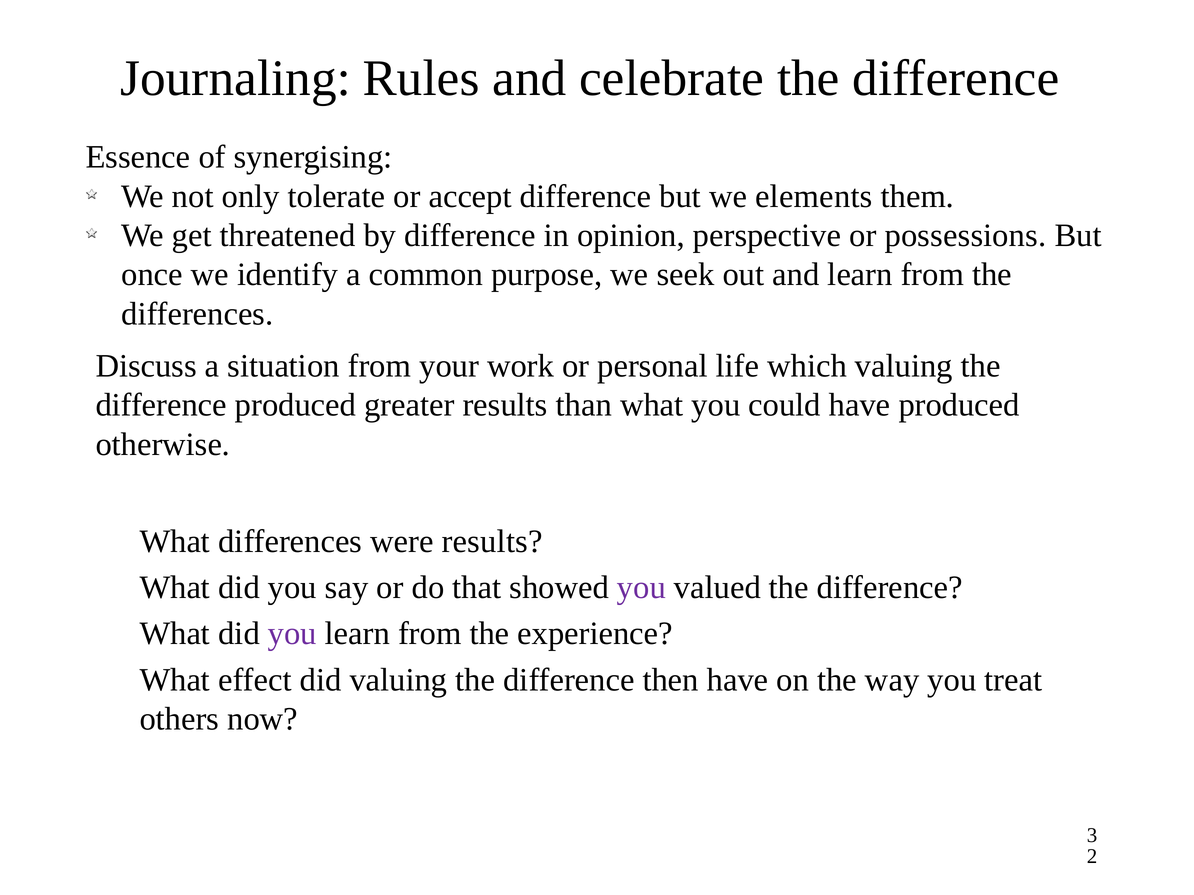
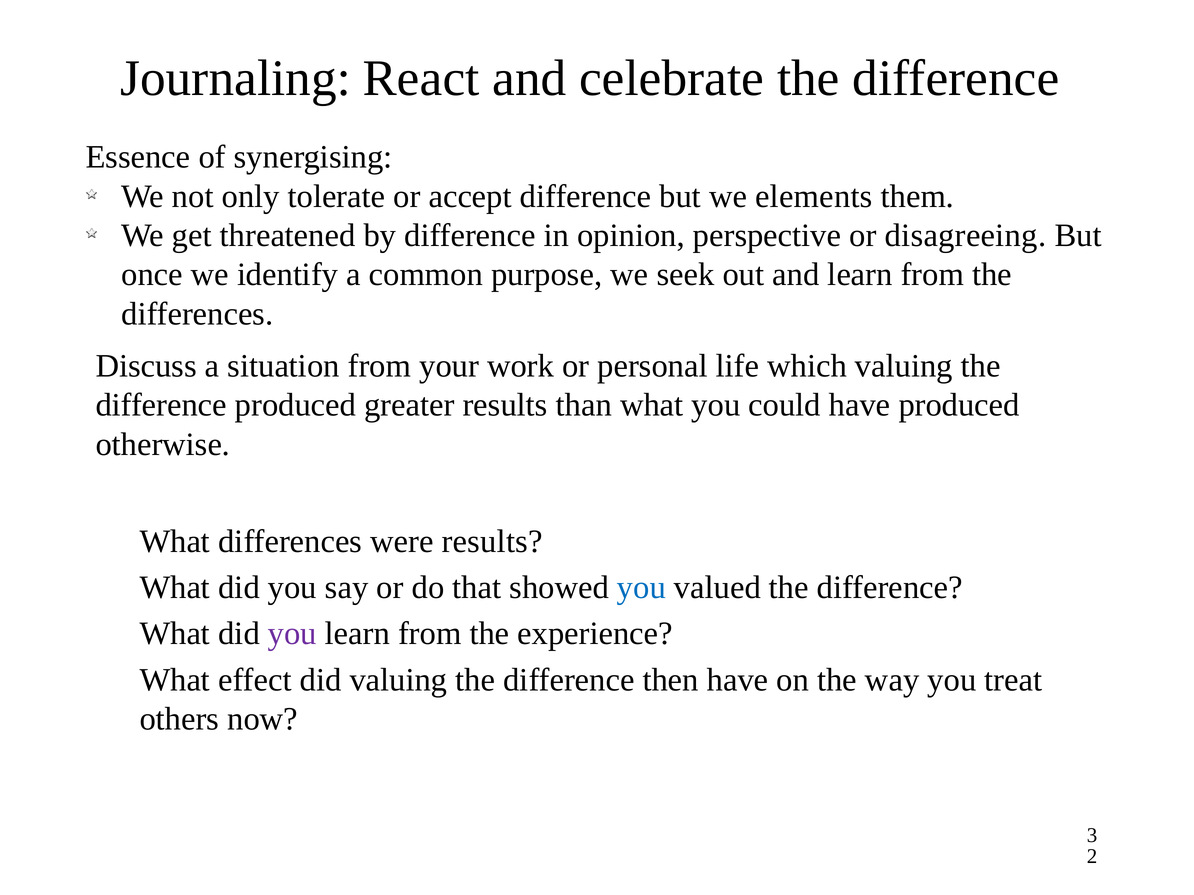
Rules: Rules -> React
possessions: possessions -> disagreeing
you at (641, 588) colour: purple -> blue
